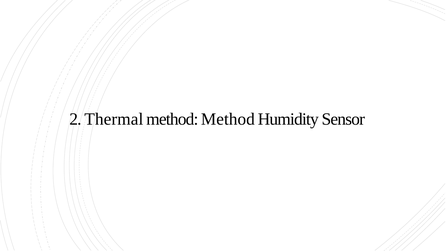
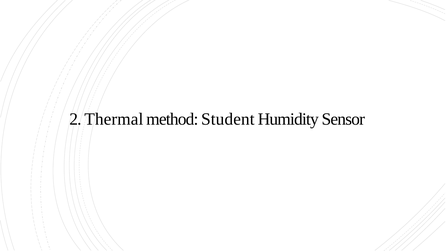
method Method: Method -> Student
